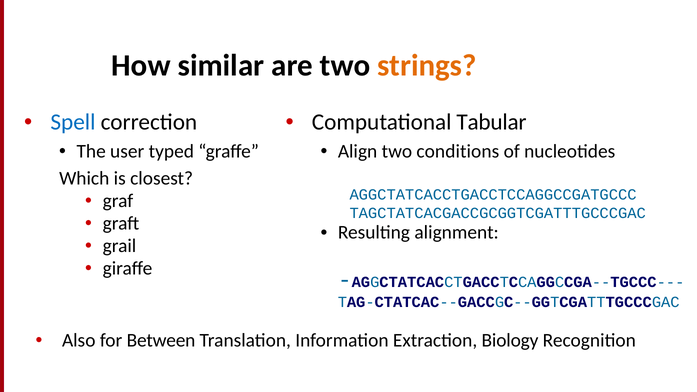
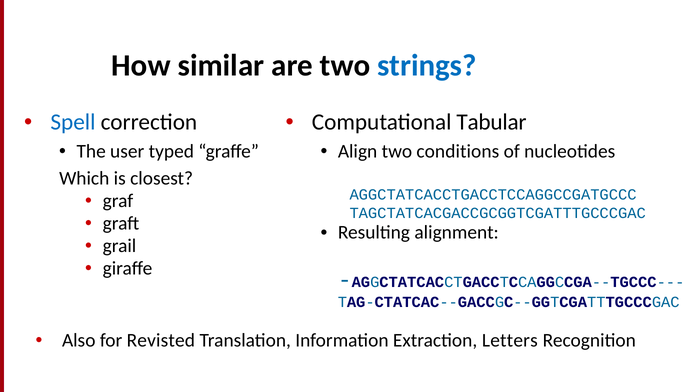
strings colour: orange -> blue
Between: Between -> Revisted
Biology: Biology -> Letters
